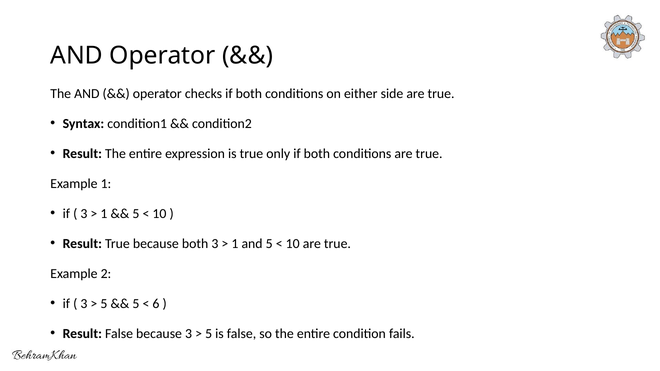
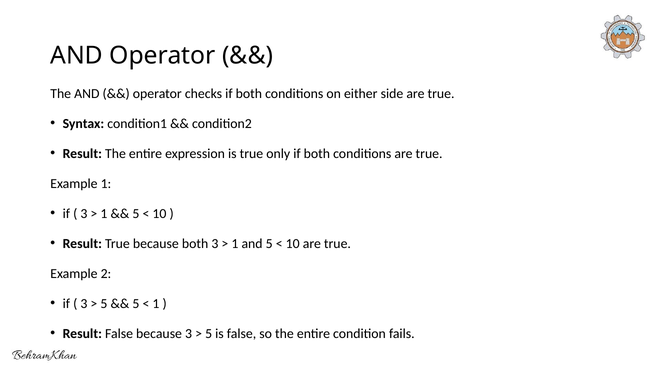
6 at (156, 304): 6 -> 1
